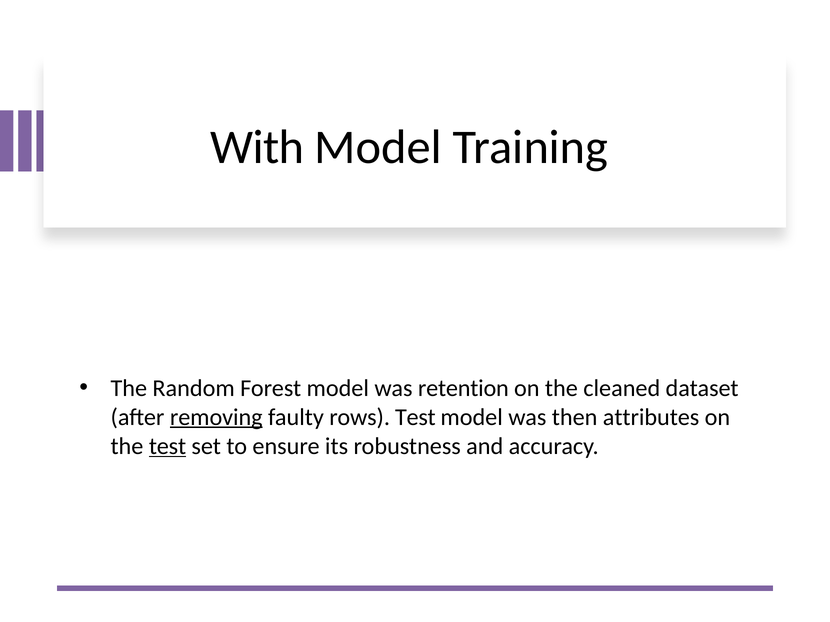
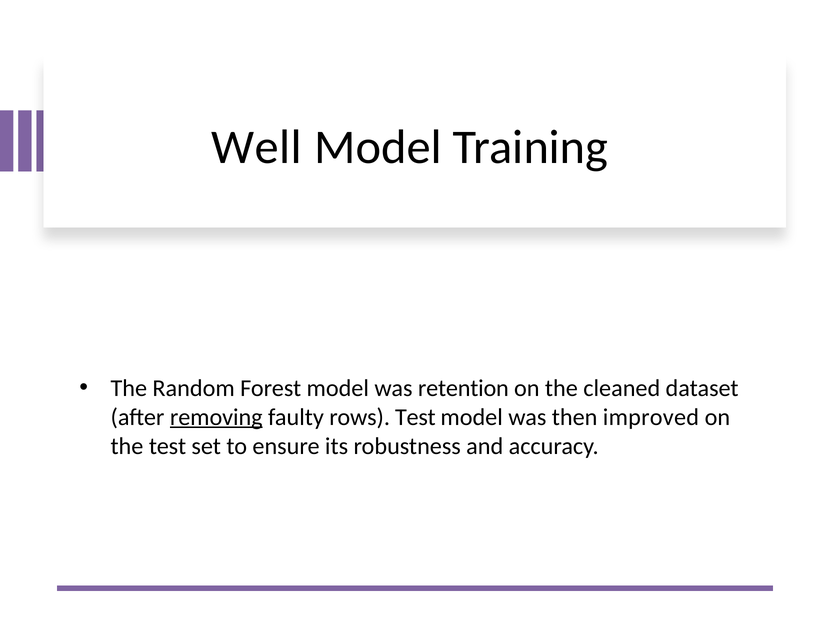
With: With -> Well
attributes: attributes -> improved
test at (168, 446) underline: present -> none
